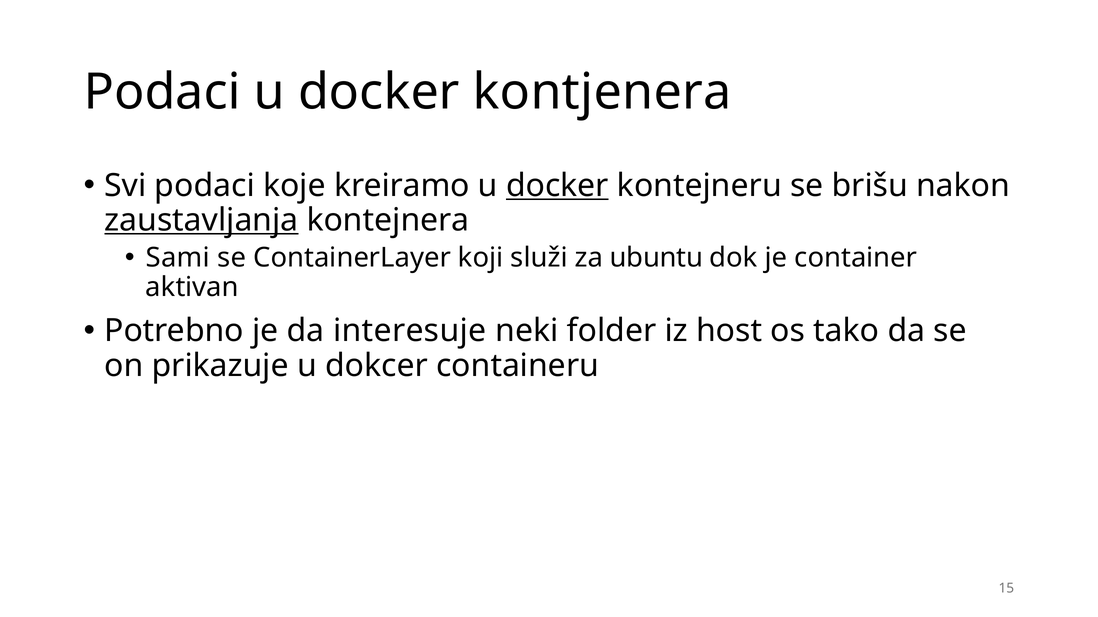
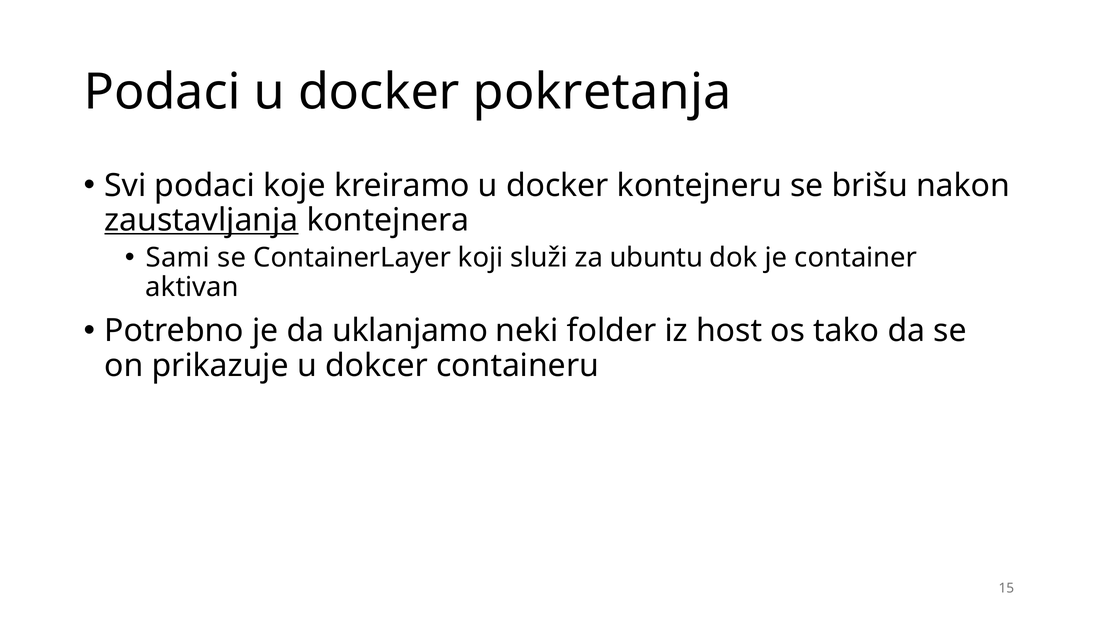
kontjenera: kontjenera -> pokretanja
docker at (557, 186) underline: present -> none
interesuje: interesuje -> uklanjamo
